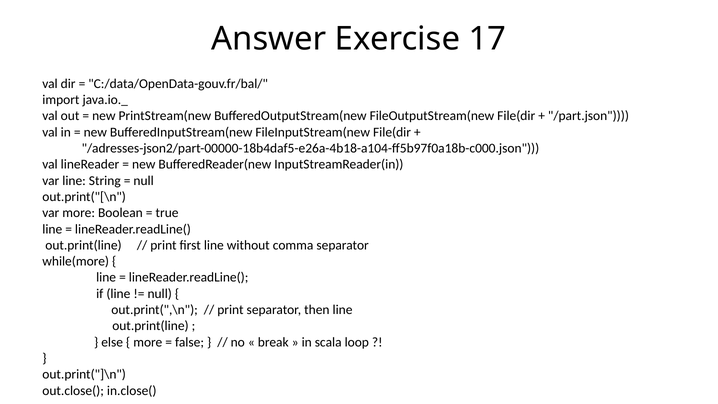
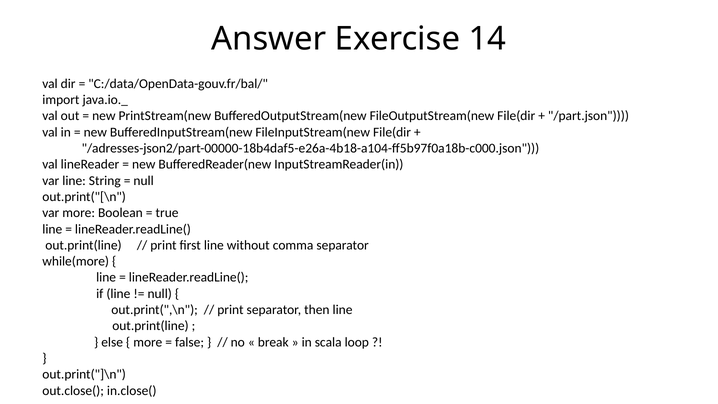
17: 17 -> 14
